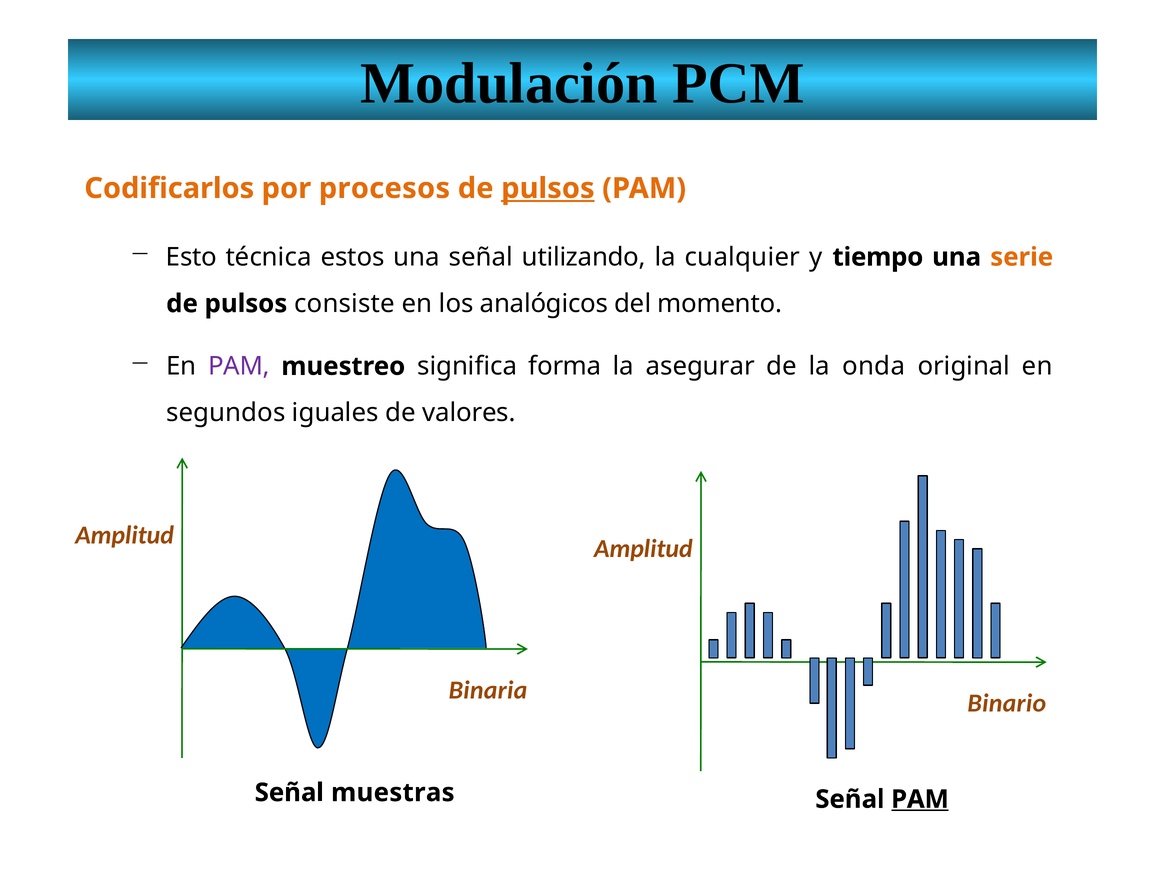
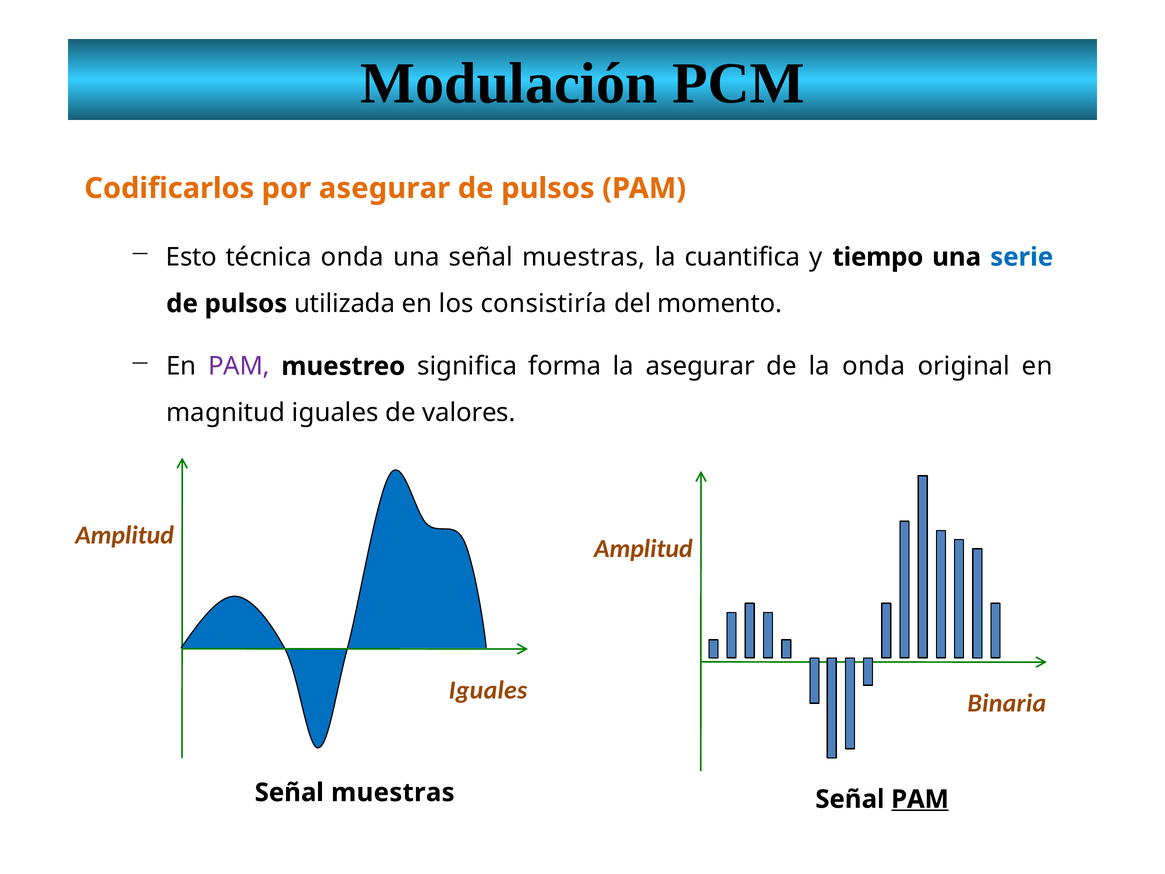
por procesos: procesos -> asegurar
pulsos at (548, 188) underline: present -> none
técnica estos: estos -> onda
una señal utilizando: utilizando -> muestras
cualquier: cualquier -> cuantifica
serie colour: orange -> blue
consiste: consiste -> utilizada
analógicos: analógicos -> consistiría
segundos: segundos -> magnitud
Binaria at (488, 690): Binaria -> Iguales
Binario: Binario -> Binaria
